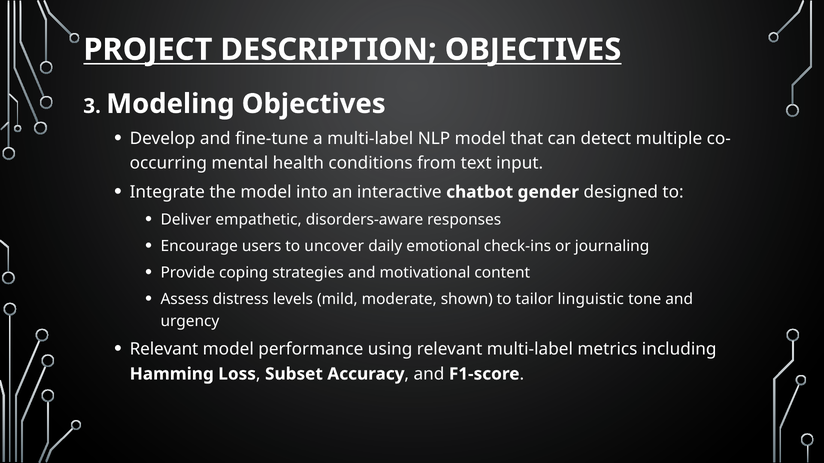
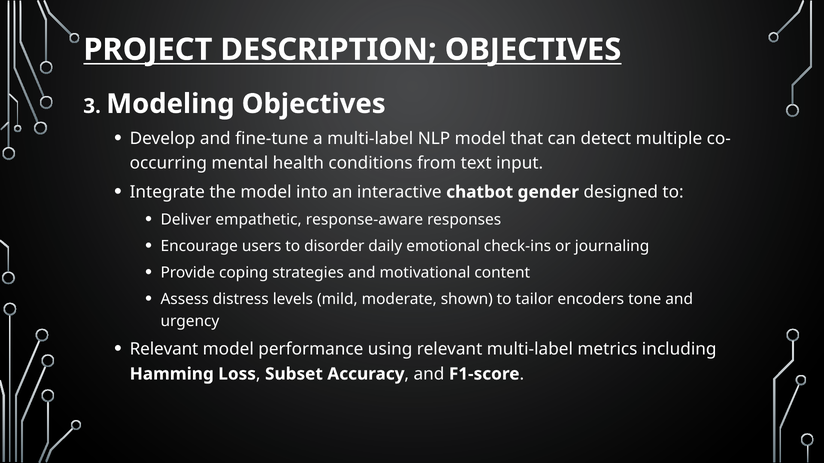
disorders-aware: disorders-aware -> response-aware
uncover: uncover -> disorder
linguistic: linguistic -> encoders
